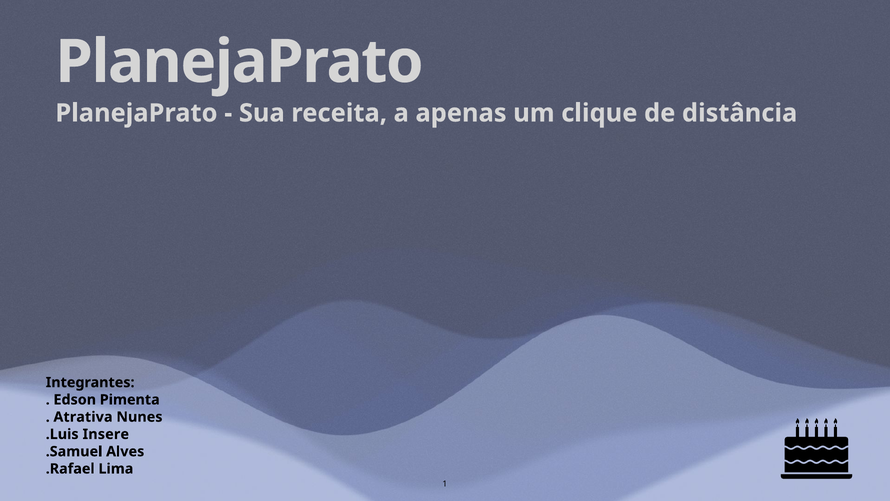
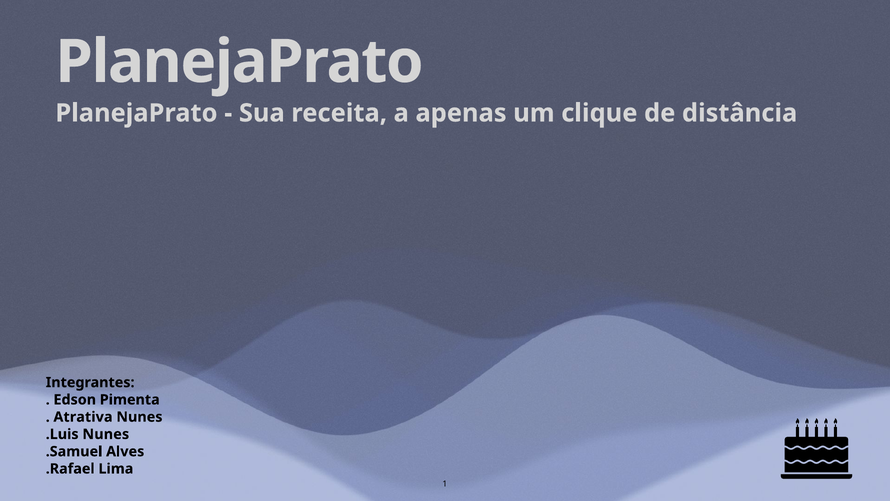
.Luis Insere: Insere -> Nunes
